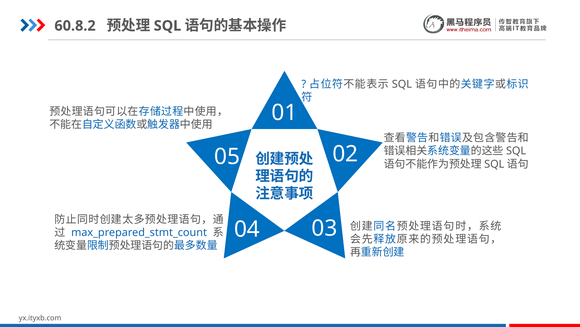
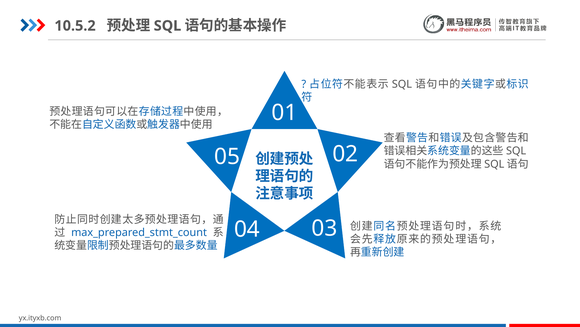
60.8.2: 60.8.2 -> 10.5.2
